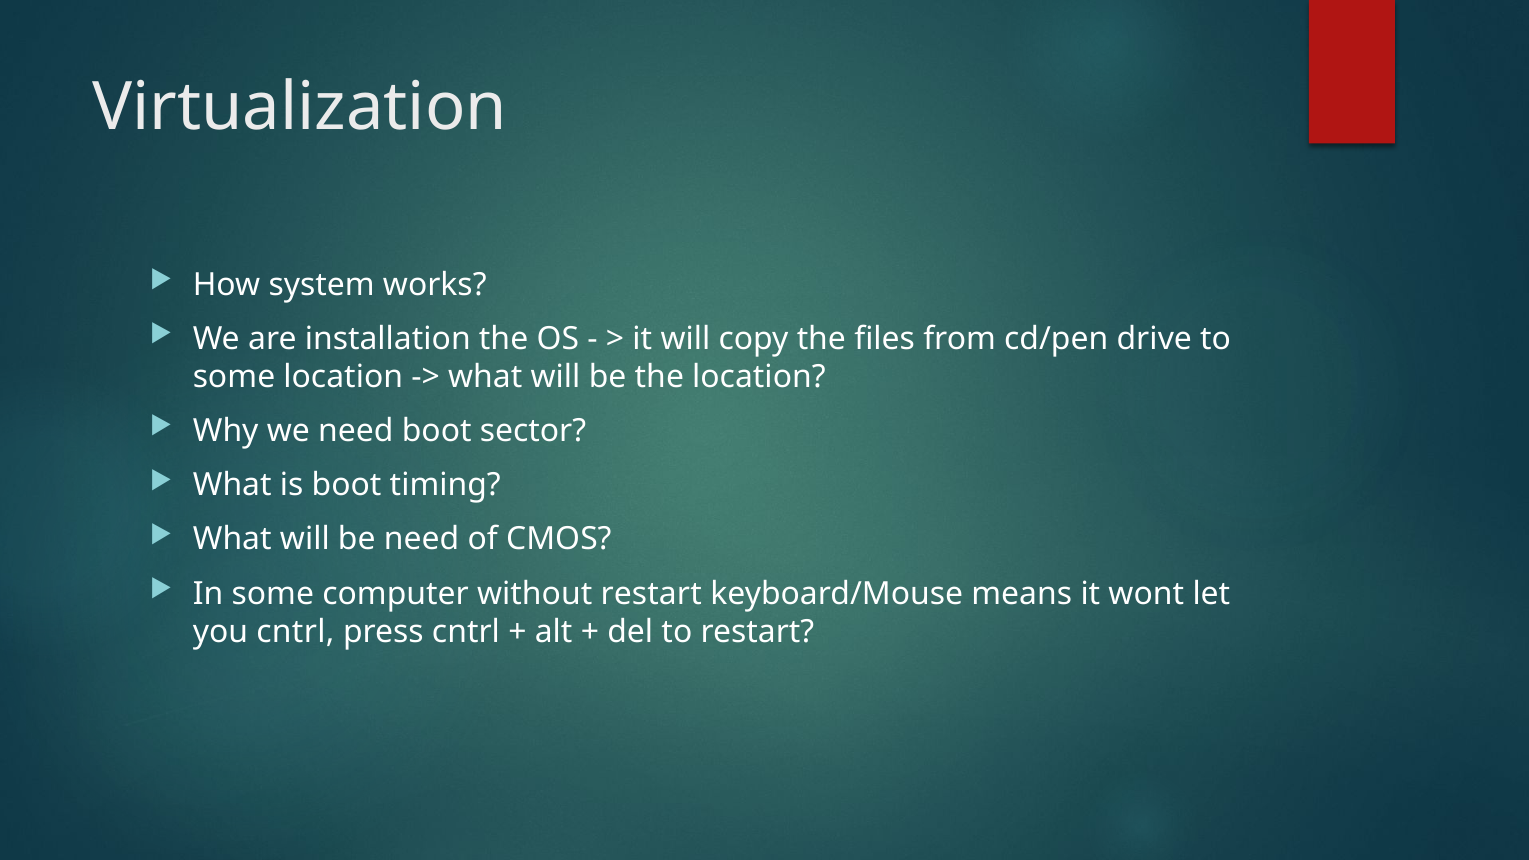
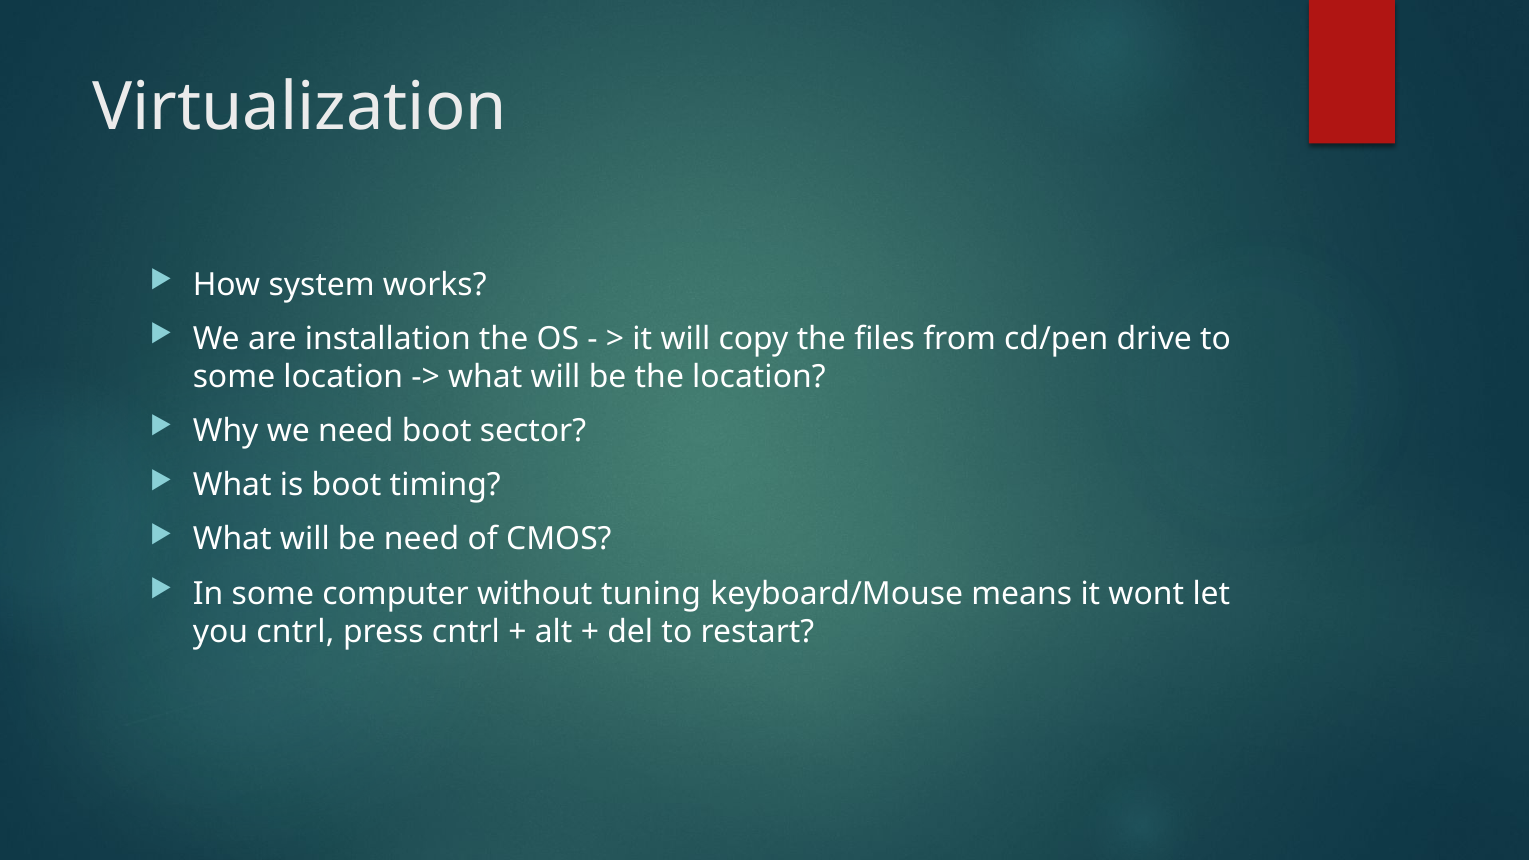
without restart: restart -> tuning
